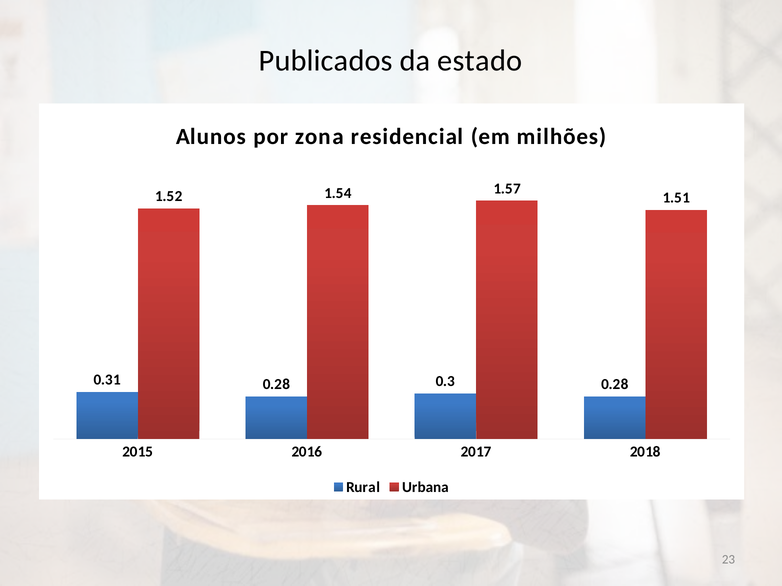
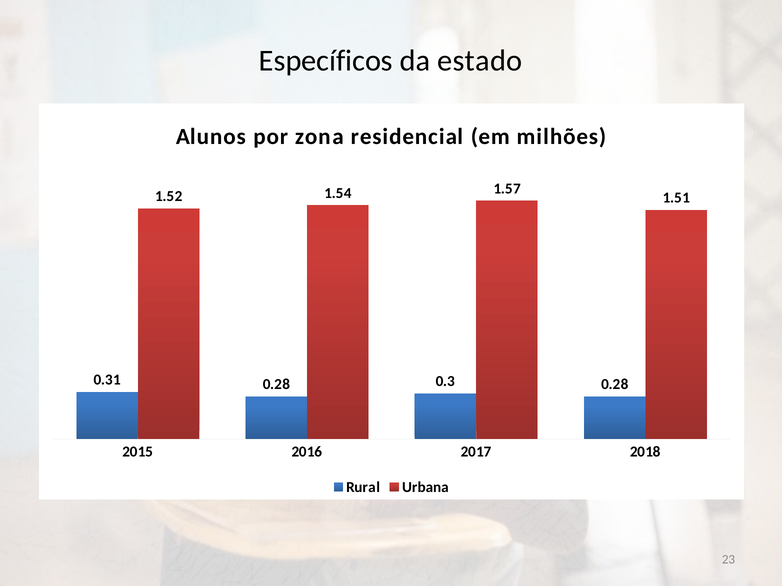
Publicados: Publicados -> Específicos
